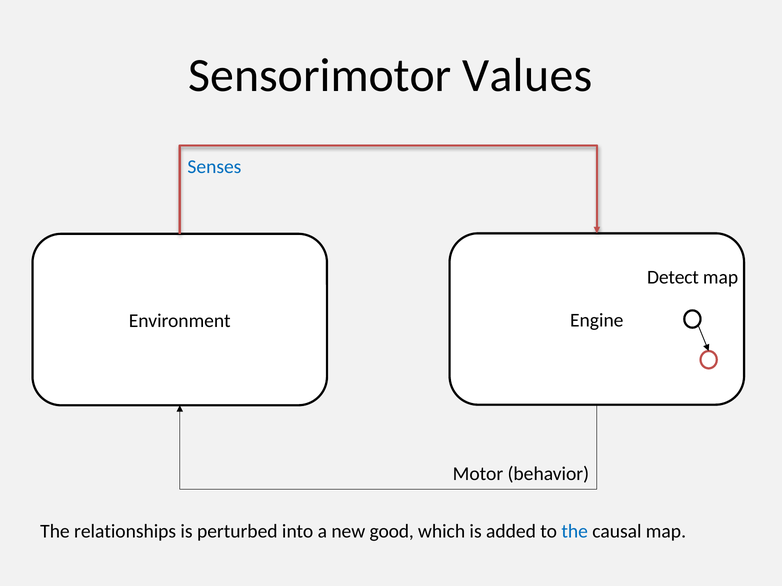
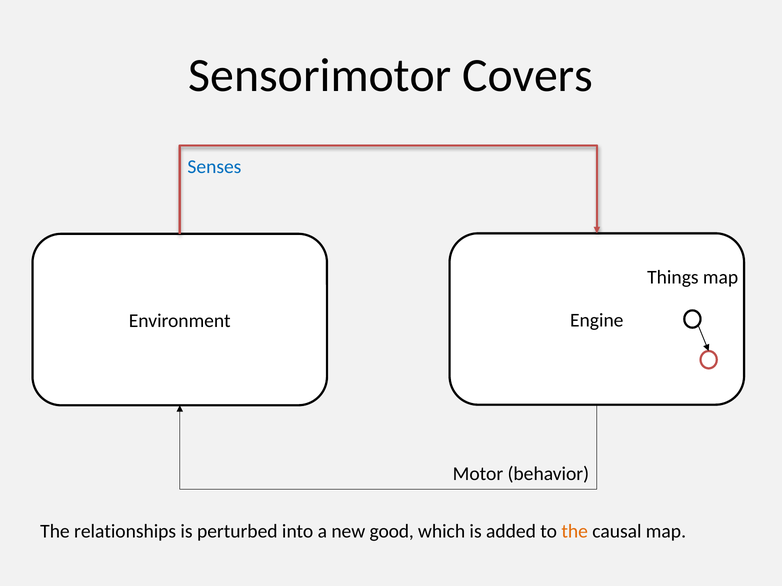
Values: Values -> Covers
Detect: Detect -> Things
the at (575, 532) colour: blue -> orange
